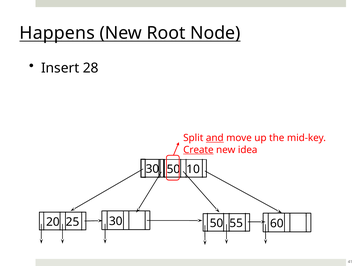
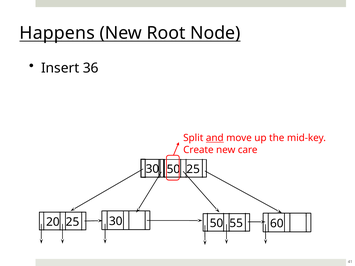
28: 28 -> 36
Create underline: present -> none
idea: idea -> care
50 10: 10 -> 25
